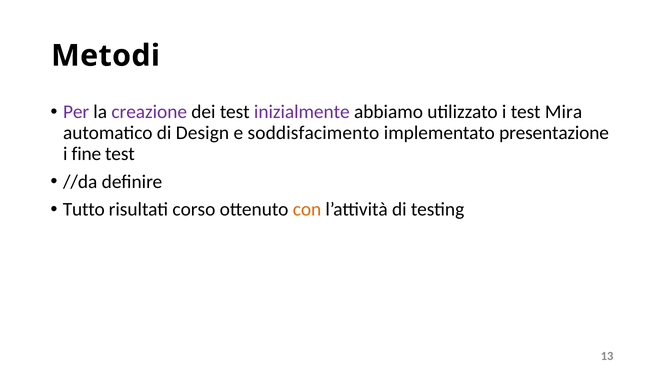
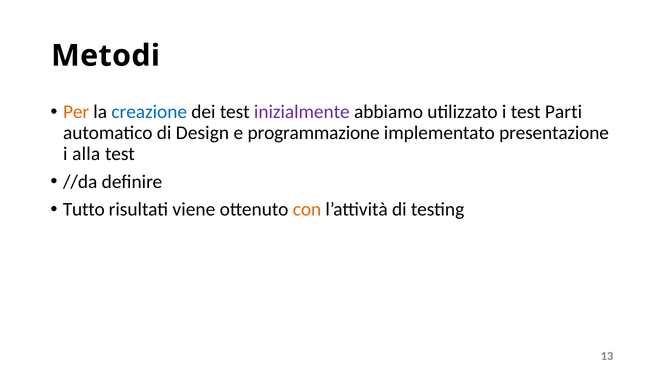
Per colour: purple -> orange
creazione colour: purple -> blue
Mira: Mira -> Parti
soddisfacimento: soddisfacimento -> programmazione
fine: fine -> alla
corso: corso -> viene
